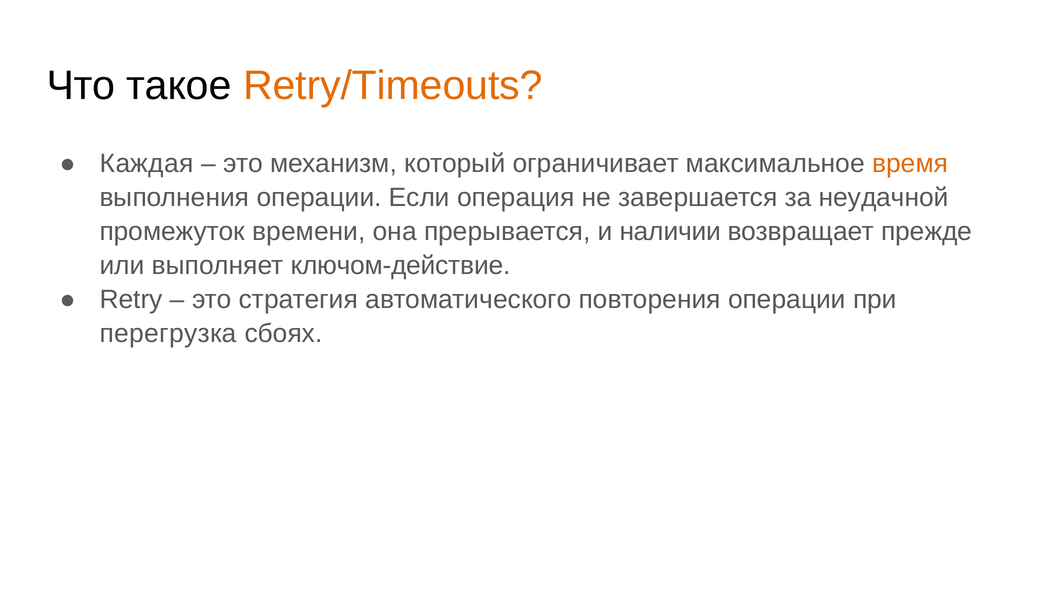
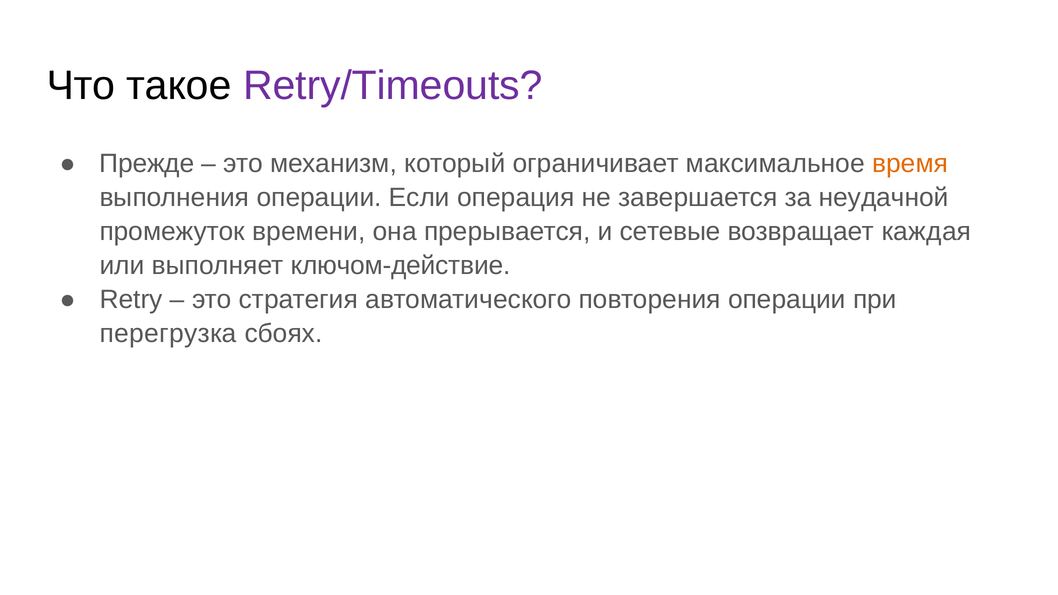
Retry/Timeouts colour: orange -> purple
Каждая: Каждая -> Прежде
наличии: наличии -> сетевые
прежде: прежде -> каждая
